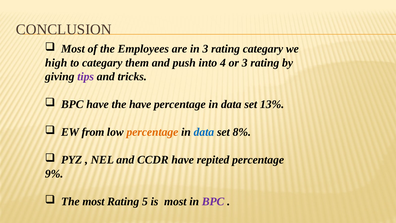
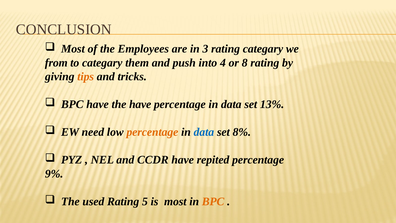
high: high -> from
or 3: 3 -> 8
tips colour: purple -> orange
from: from -> need
The most: most -> used
BPC at (213, 201) colour: purple -> orange
